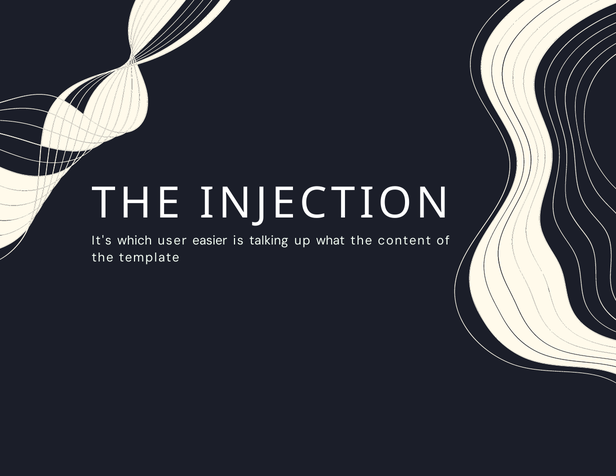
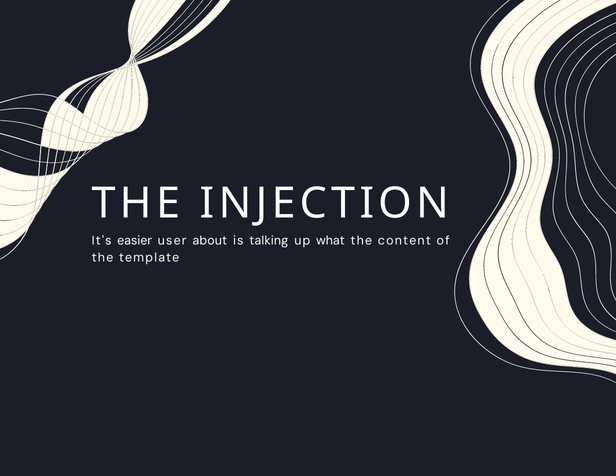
which: which -> easier
easier: easier -> about
